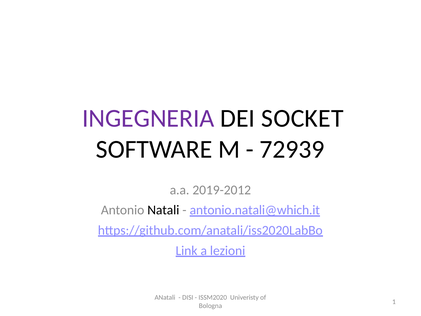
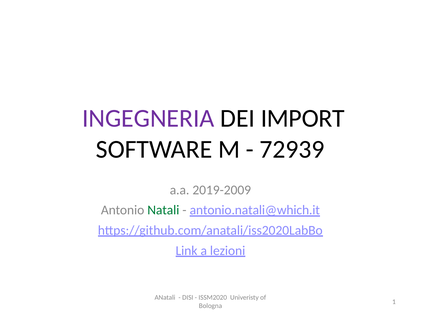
SOCKET: SOCKET -> IMPORT
2019-2012: 2019-2012 -> 2019-2009
Natali colour: black -> green
